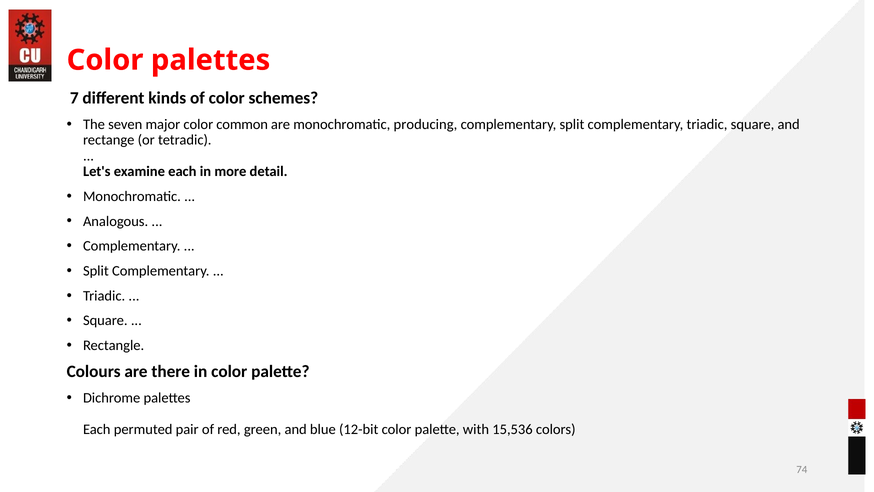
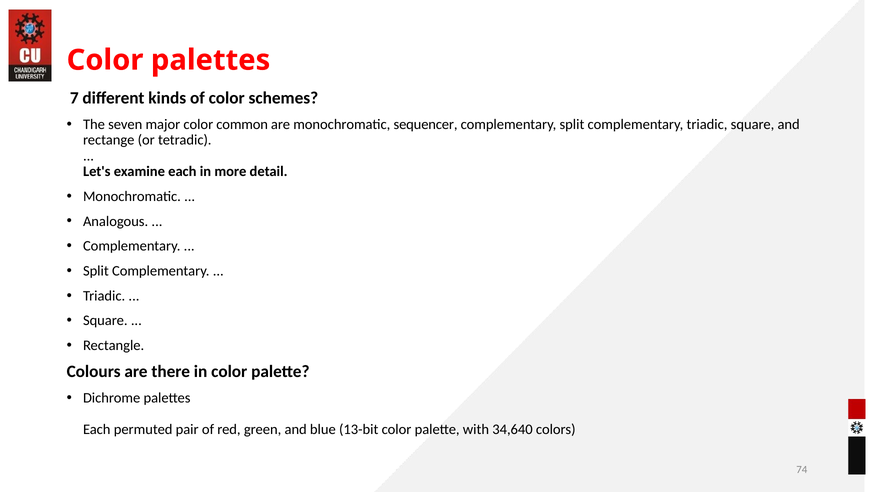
producing: producing -> sequencer
12-bit: 12-bit -> 13-bit
15,536: 15,536 -> 34,640
